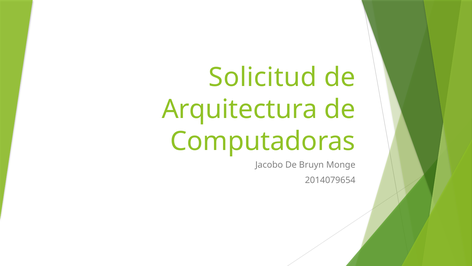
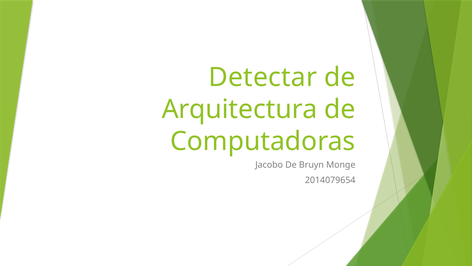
Solicitud: Solicitud -> Detectar
